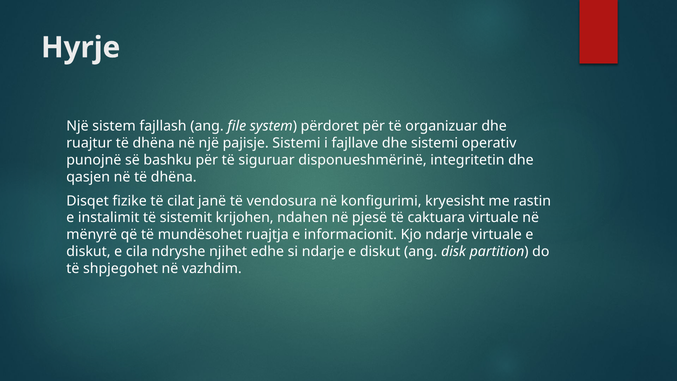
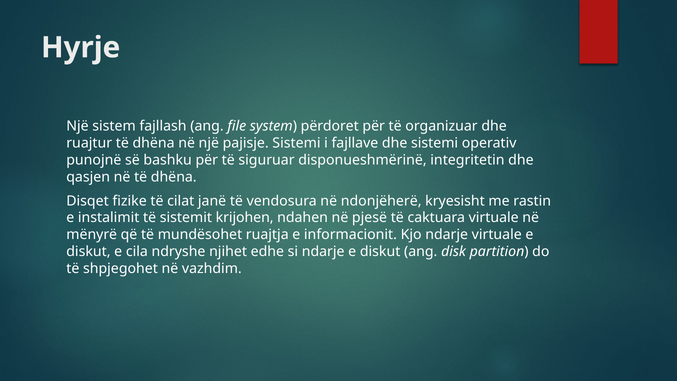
konfigurimi: konfigurimi -> ndonjëherë
